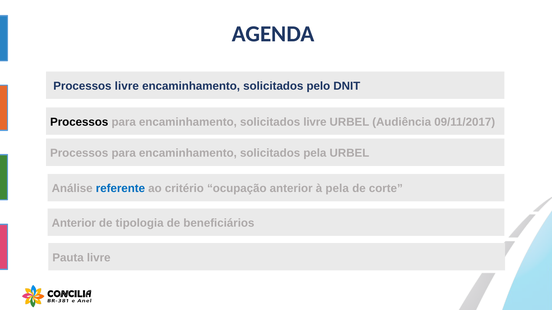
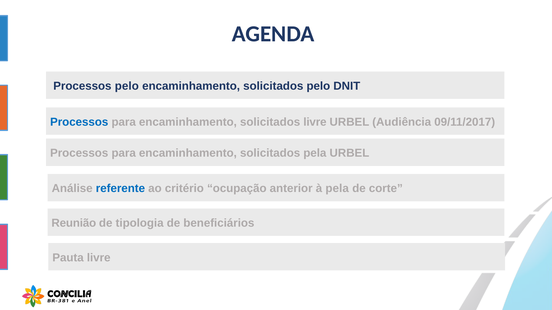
Processos livre: livre -> pelo
Processos at (79, 122) colour: black -> blue
Anterior at (74, 223): Anterior -> Reunião
